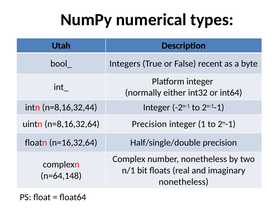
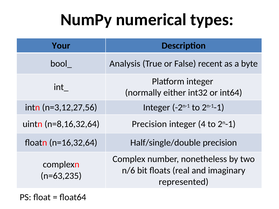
Utah: Utah -> Your
Integers: Integers -> Analysis
n=8,16,32,44: n=8,16,32,44 -> n=3,12,27,56
1: 1 -> 4
n/1: n/1 -> n/6
n=64,148: n=64,148 -> n=63,235
nonetheless at (184, 182): nonetheless -> represented
